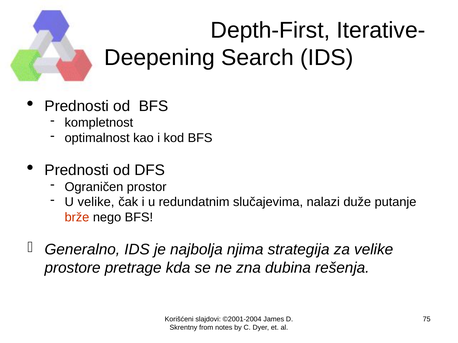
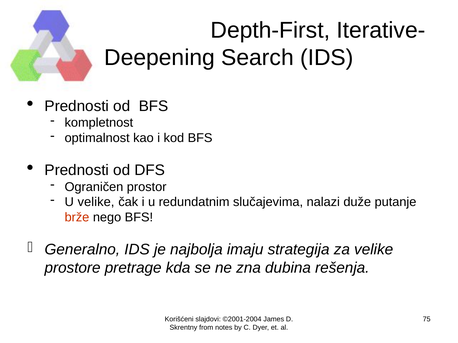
njima: njima -> imaju
